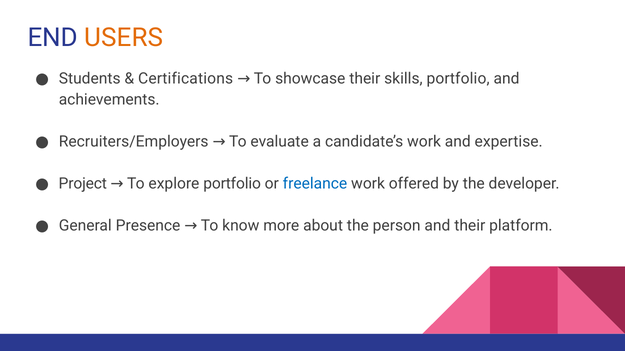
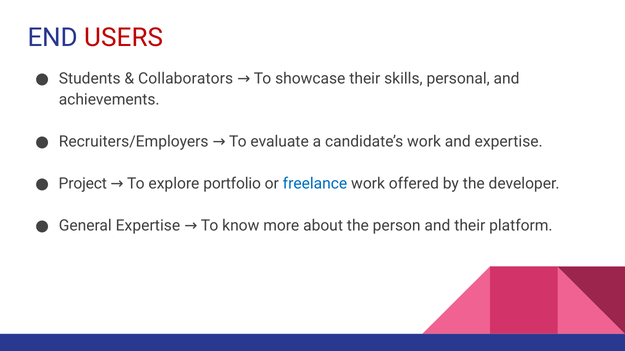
USERS colour: orange -> red
Certifications: Certifications -> Collaborators
skills portfolio: portfolio -> personal
General Presence: Presence -> Expertise
